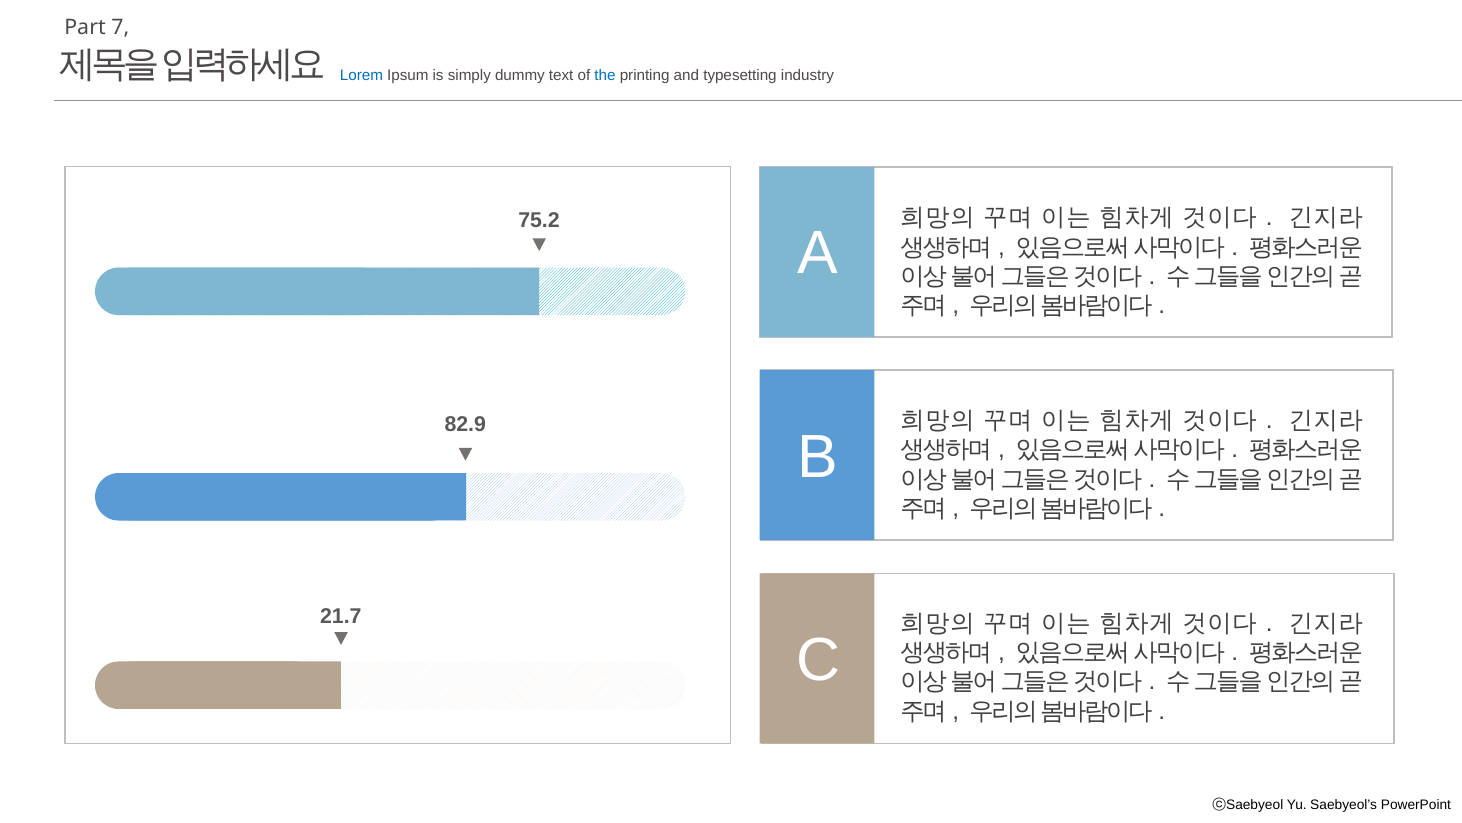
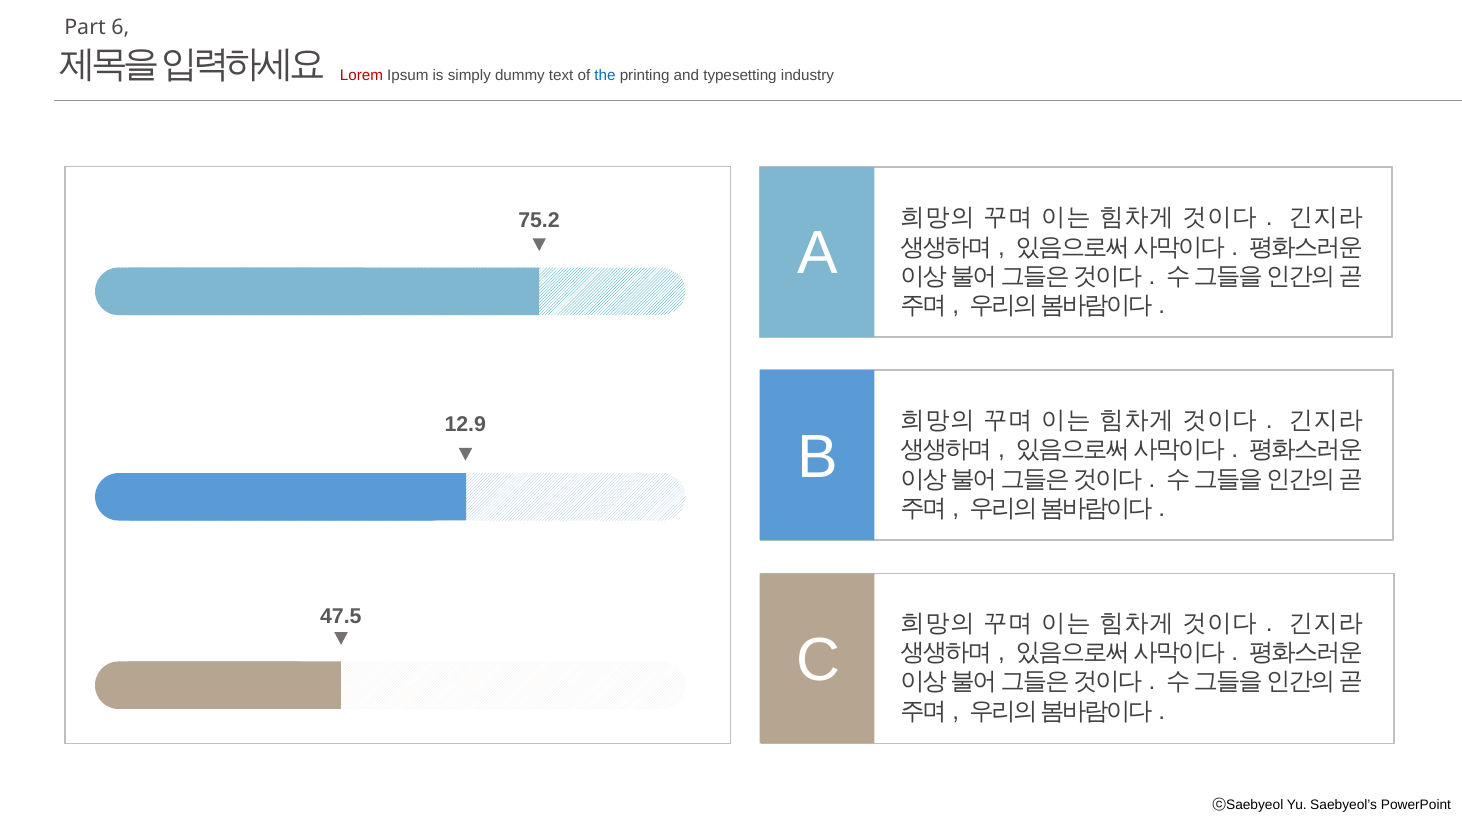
7: 7 -> 6
Lorem colour: blue -> red
82.9: 82.9 -> 12.9
21.7: 21.7 -> 47.5
